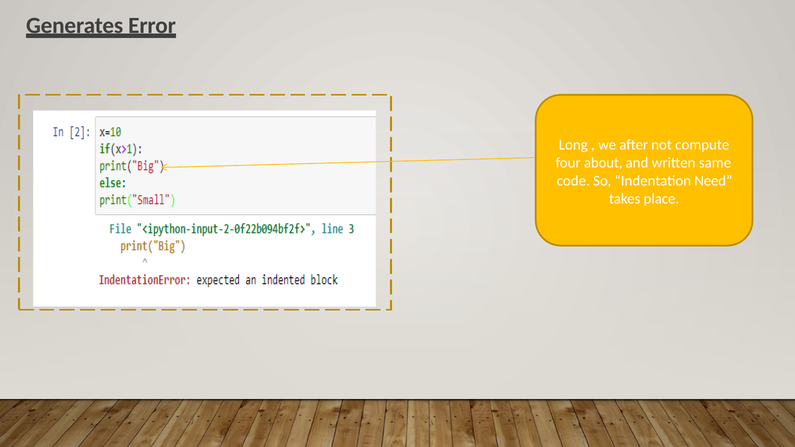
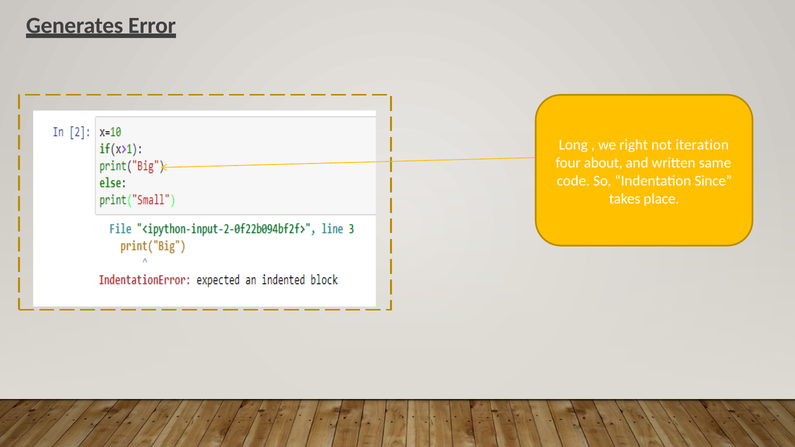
after: after -> right
compute: compute -> iteration
Need: Need -> Since
